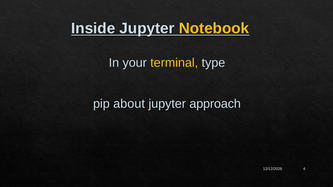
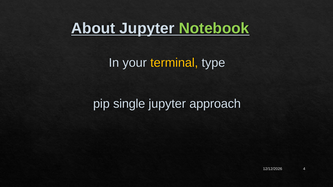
Inside: Inside -> About
Notebook colour: yellow -> light green
about: about -> single
